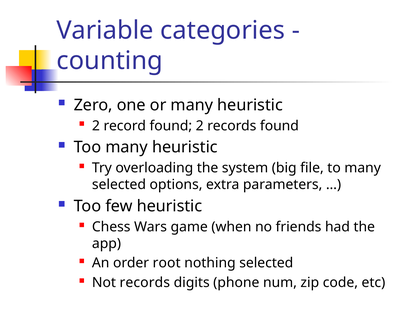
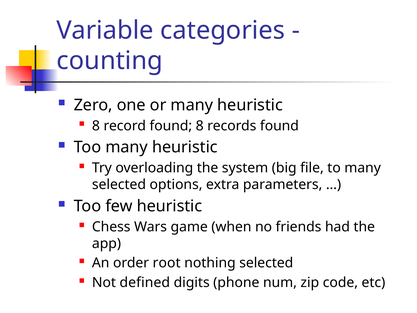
2 at (96, 126): 2 -> 8
found 2: 2 -> 8
Not records: records -> defined
